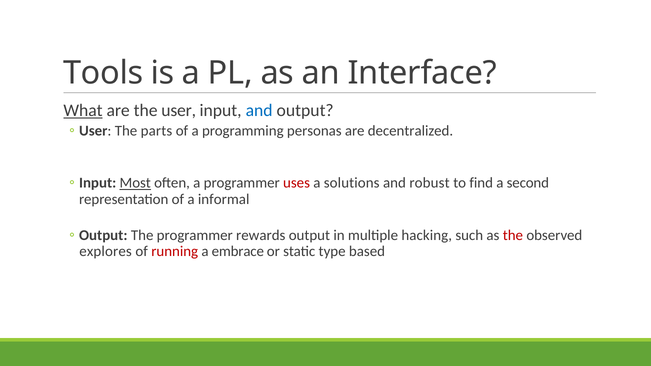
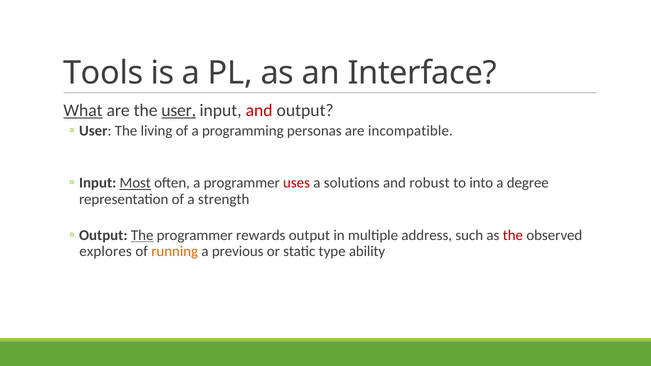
user at (179, 110) underline: none -> present
and at (259, 110) colour: blue -> red
parts: parts -> living
decentralized: decentralized -> incompatible
find: find -> into
second: second -> degree
informal: informal -> strength
The at (142, 235) underline: none -> present
hacking: hacking -> address
running colour: red -> orange
embrace: embrace -> previous
based: based -> ability
